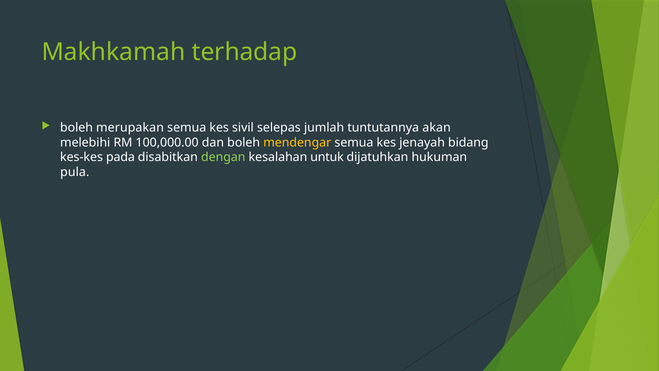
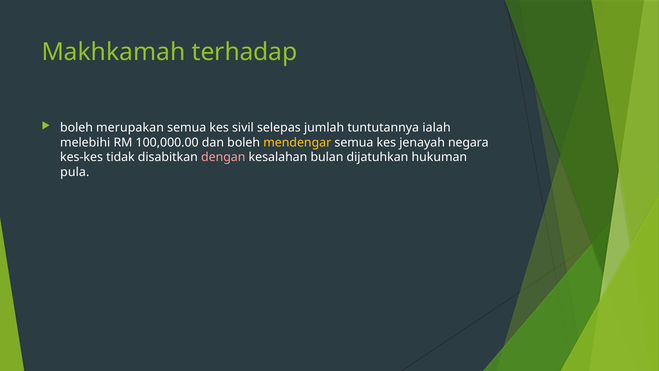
akan: akan -> ialah
bidang: bidang -> negara
pada: pada -> tidak
dengan colour: light green -> pink
untuk: untuk -> bulan
